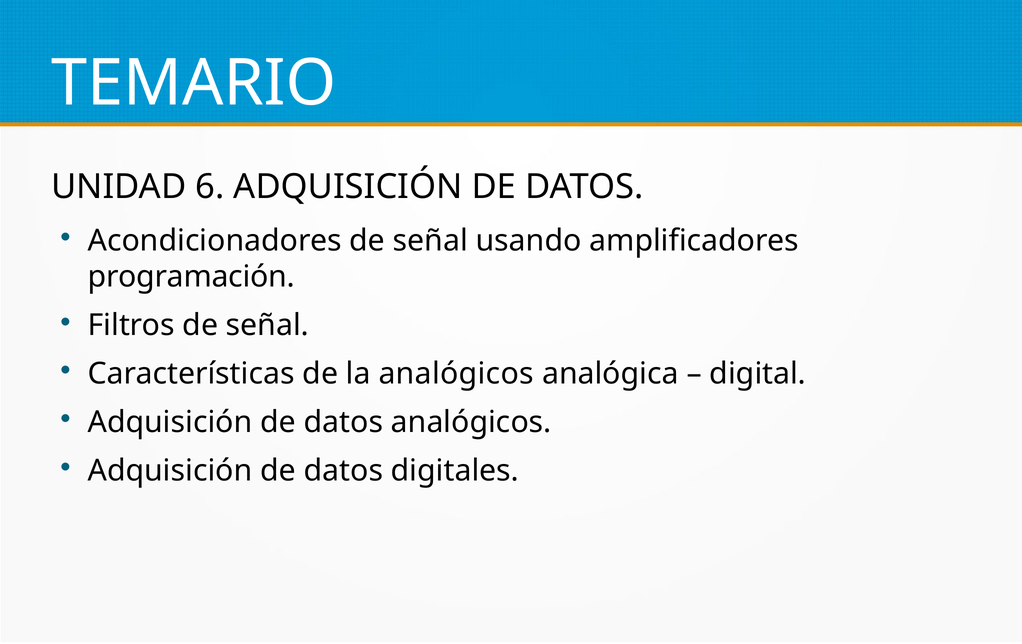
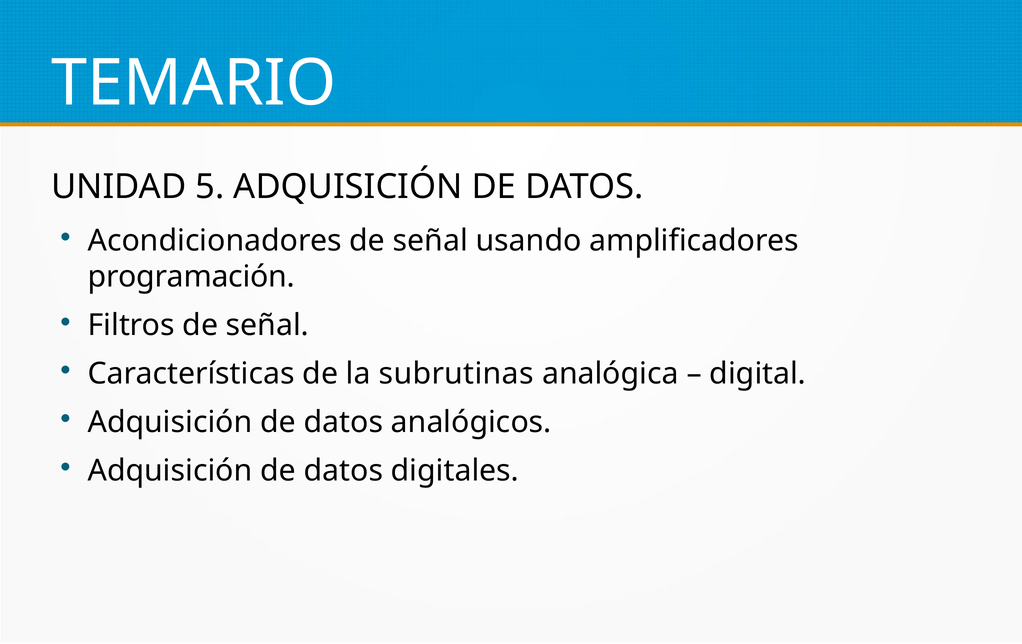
6: 6 -> 5
la analógicos: analógicos -> subrutinas
